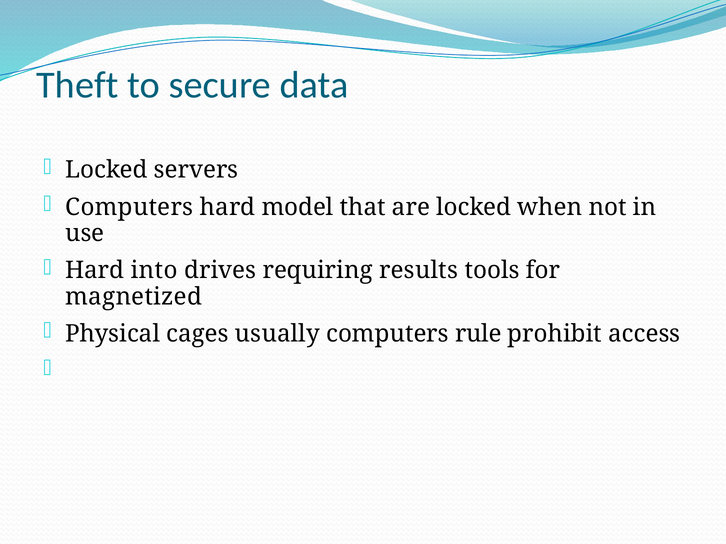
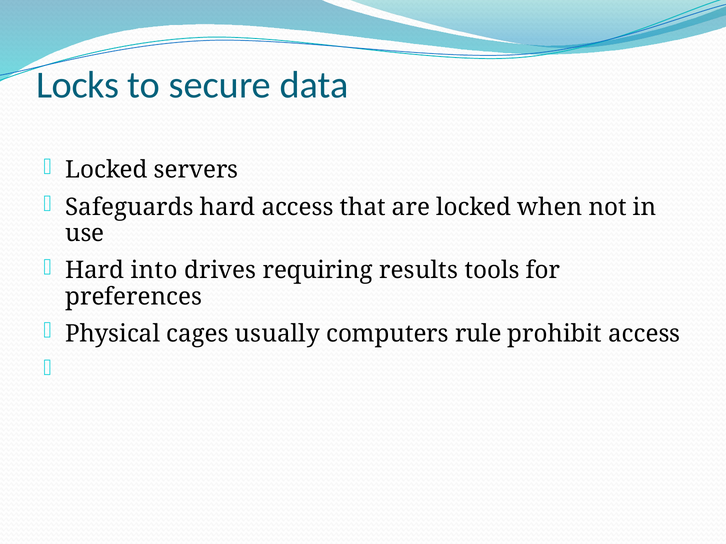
Theft: Theft -> Locks
Computers at (129, 207): Computers -> Safeguards
hard model: model -> access
magnetized: magnetized -> preferences
